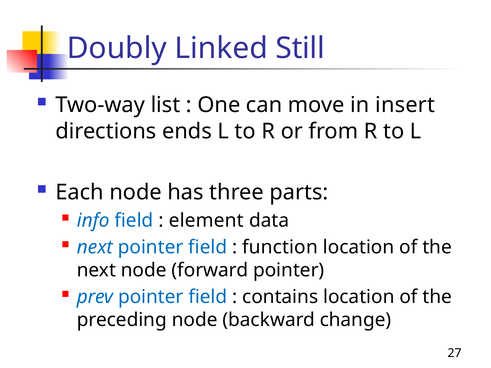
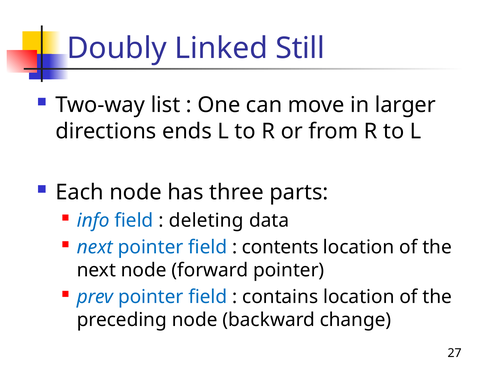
insert: insert -> larger
element: element -> deleting
function: function -> contents
